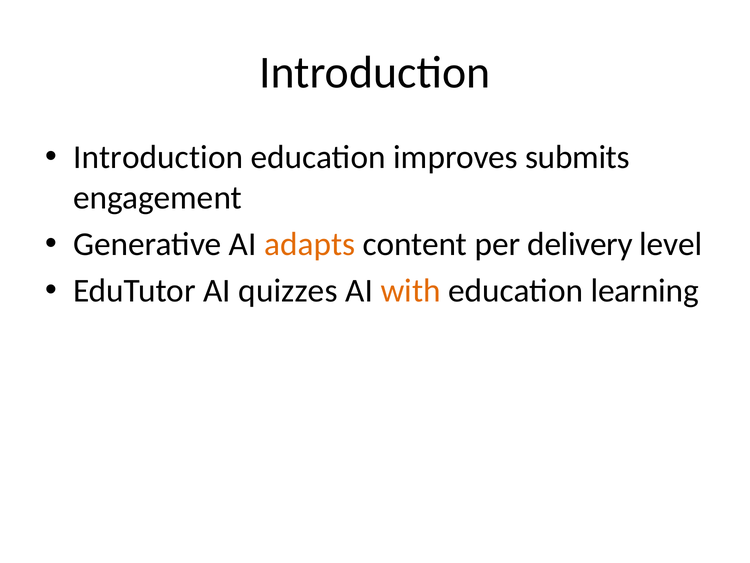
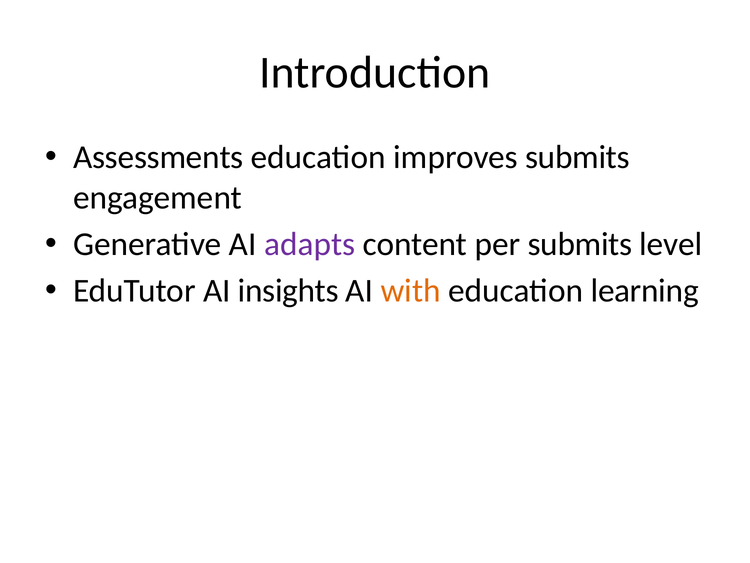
Introduction at (158, 157): Introduction -> Assessments
adapts colour: orange -> purple
per delivery: delivery -> submits
quizzes: quizzes -> insights
